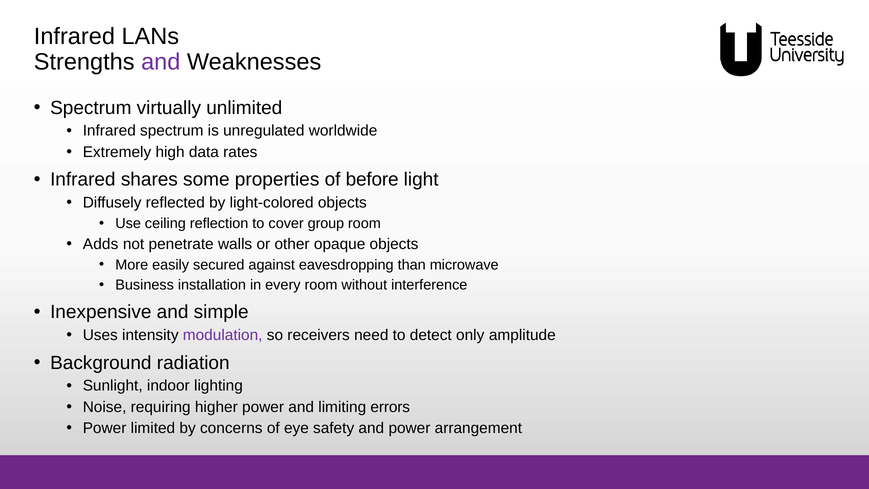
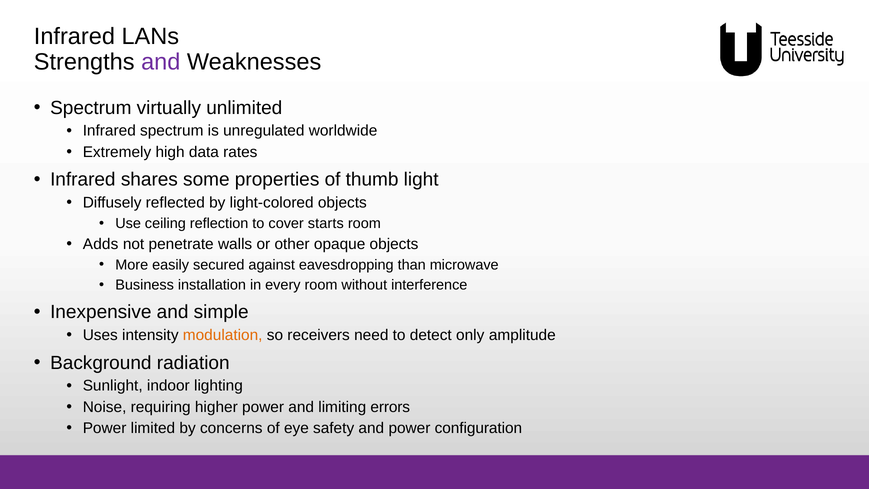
before: before -> thumb
group: group -> starts
modulation colour: purple -> orange
arrangement: arrangement -> configuration
